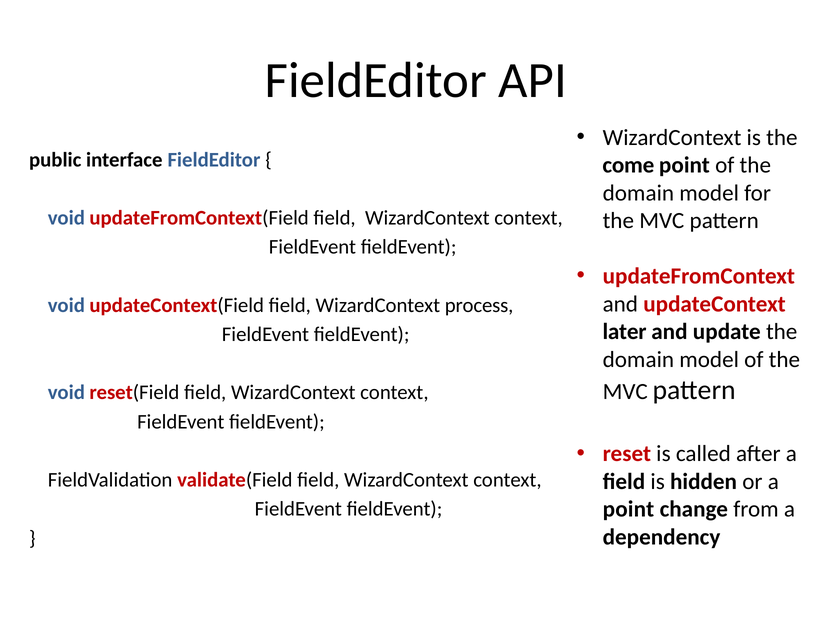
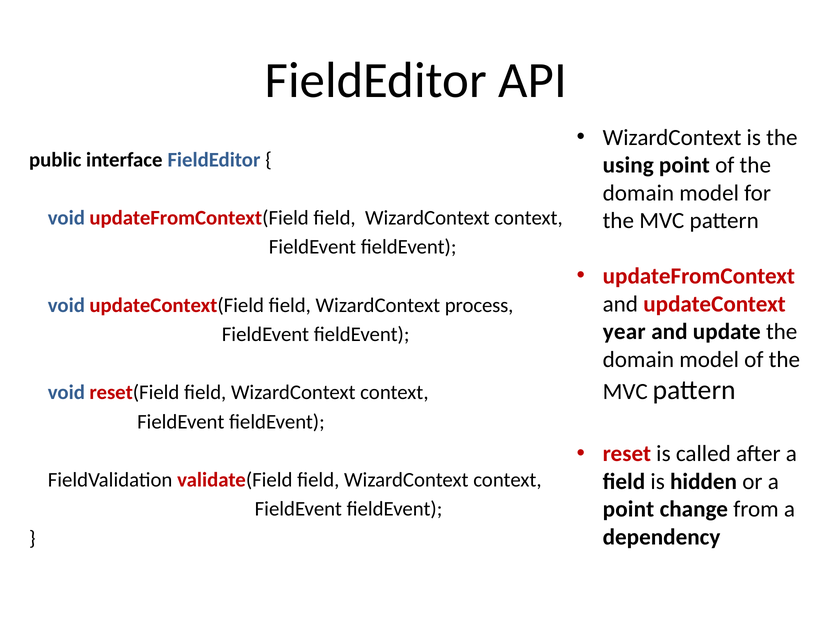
come: come -> using
later: later -> year
